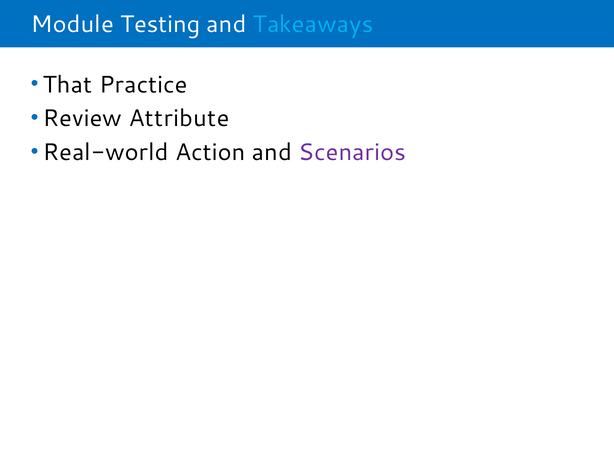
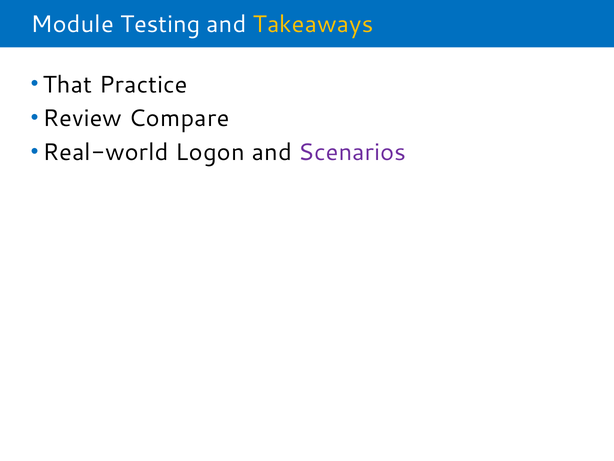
Takeaways colour: light blue -> yellow
Attribute: Attribute -> Compare
Action: Action -> Logon
